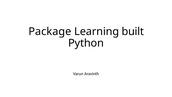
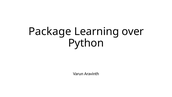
built: built -> over
